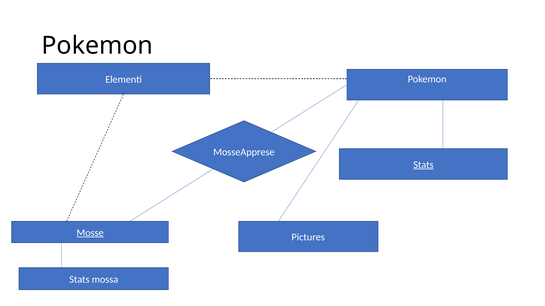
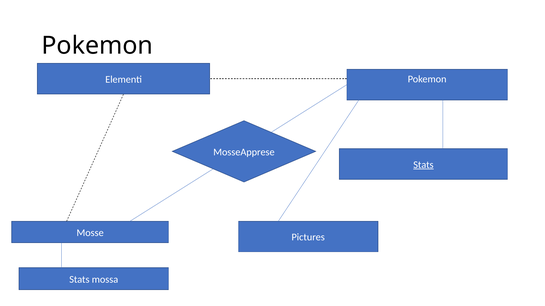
Mosse underline: present -> none
